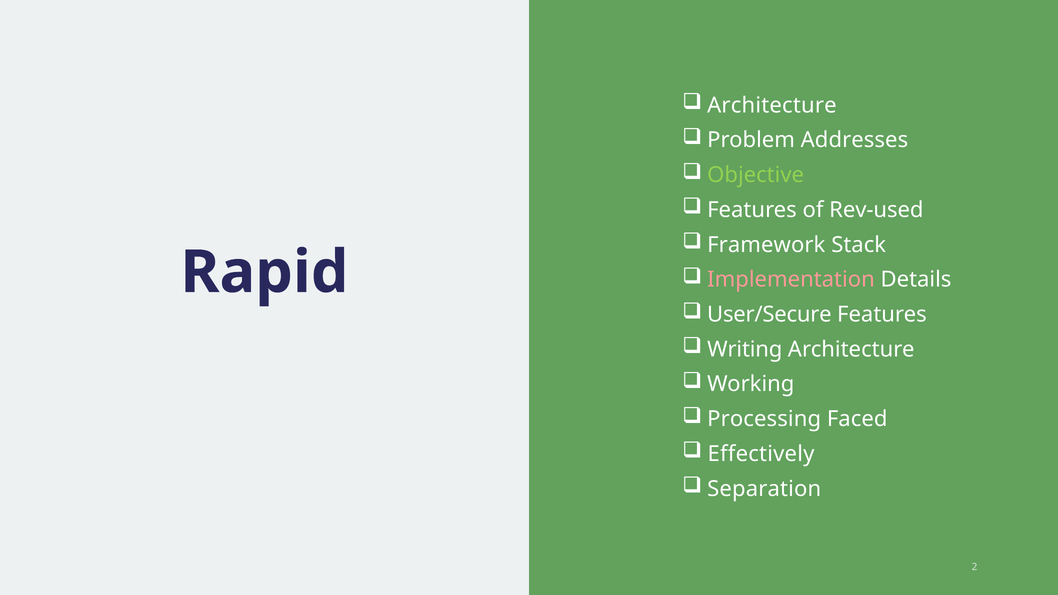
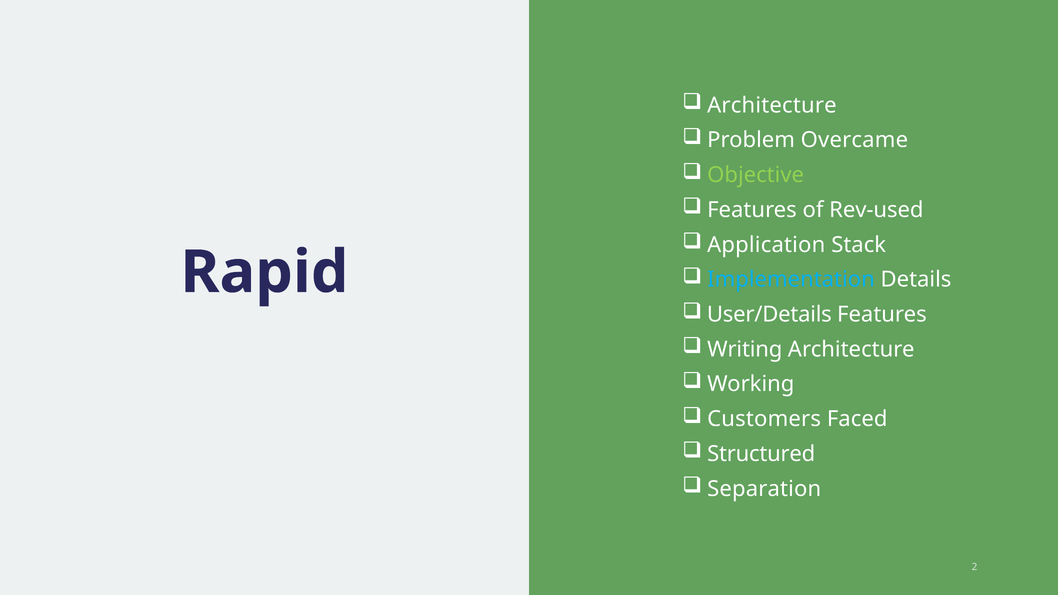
Addresses: Addresses -> Overcame
Framework: Framework -> Application
Implementation colour: pink -> light blue
User/Secure: User/Secure -> User/Details
Processing: Processing -> Customers
Effectively: Effectively -> Structured
